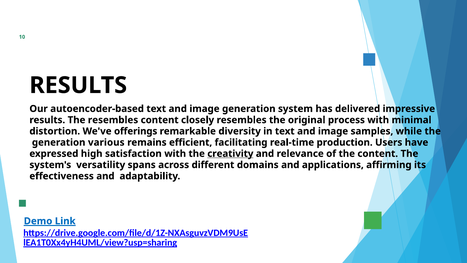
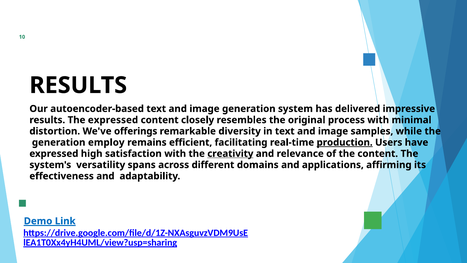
The resembles: resembles -> expressed
various: various -> employ
production underline: none -> present
